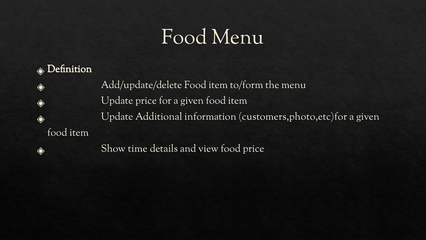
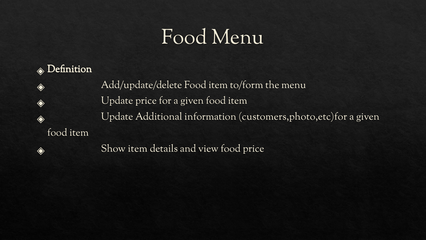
Show time: time -> item
